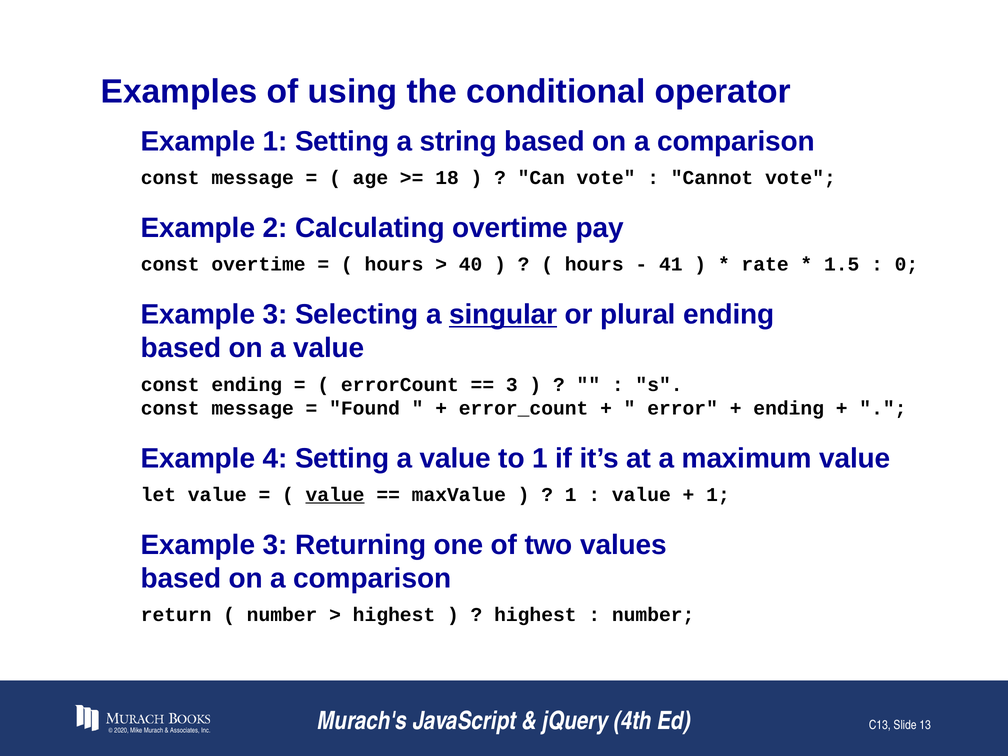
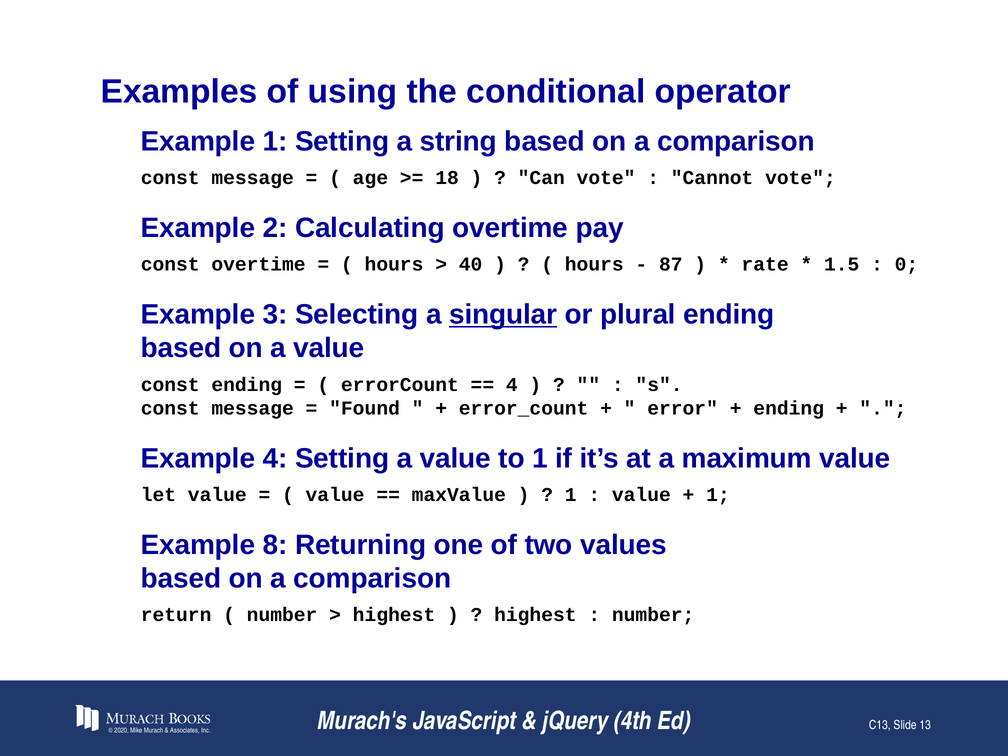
41: 41 -> 87
3 at (512, 385): 3 -> 4
value at (335, 495) underline: present -> none
3 at (275, 545): 3 -> 8
